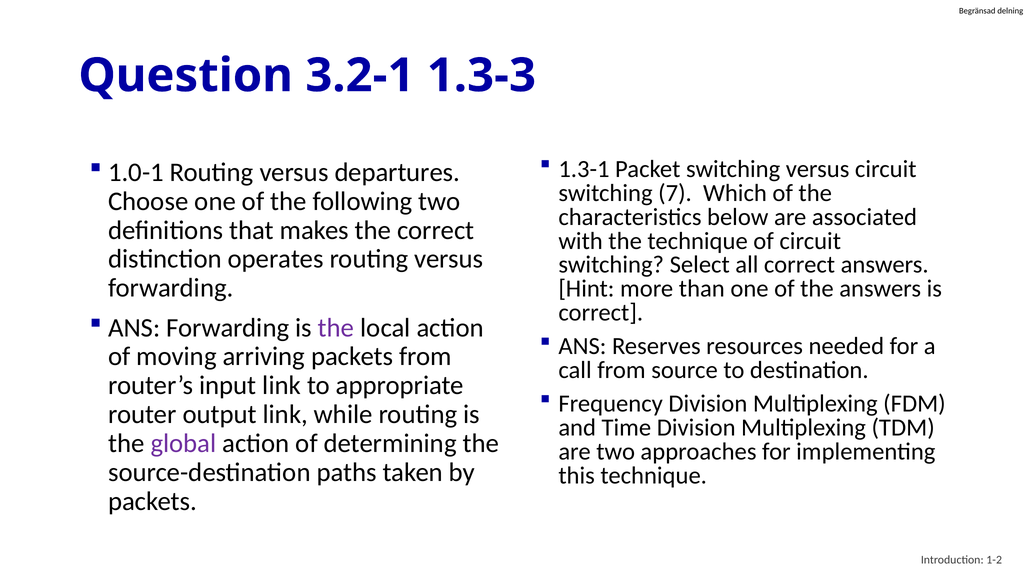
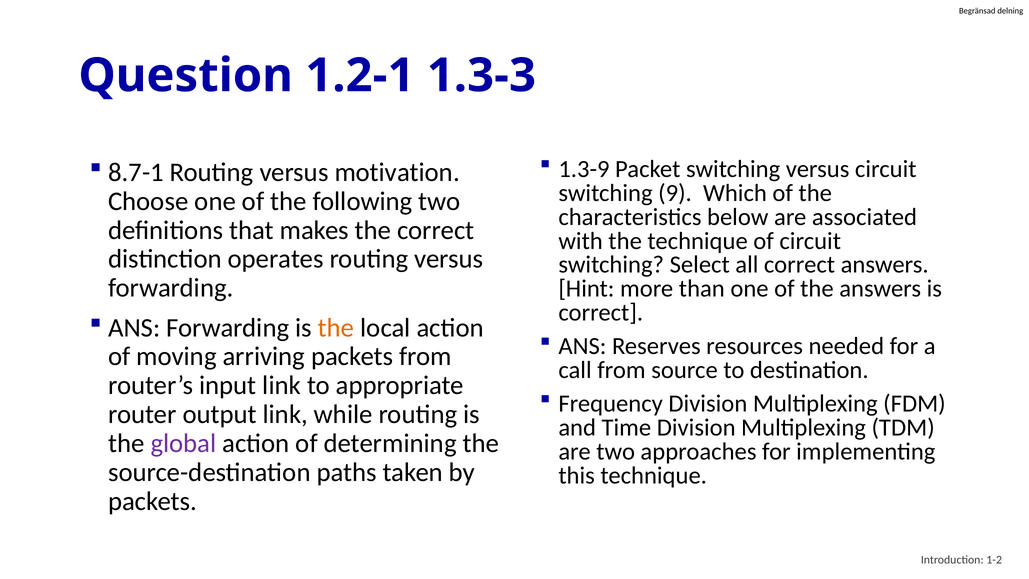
3.2-1: 3.2-1 -> 1.2-1
1.3-1: 1.3-1 -> 1.3-9
1.0-1: 1.0-1 -> 8.7-1
departures: departures -> motivation
7: 7 -> 9
the at (336, 328) colour: purple -> orange
